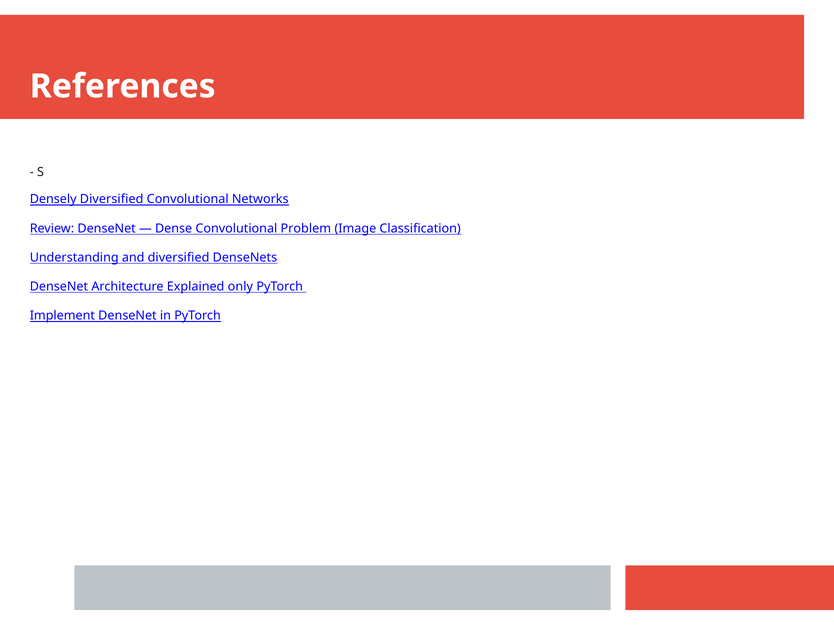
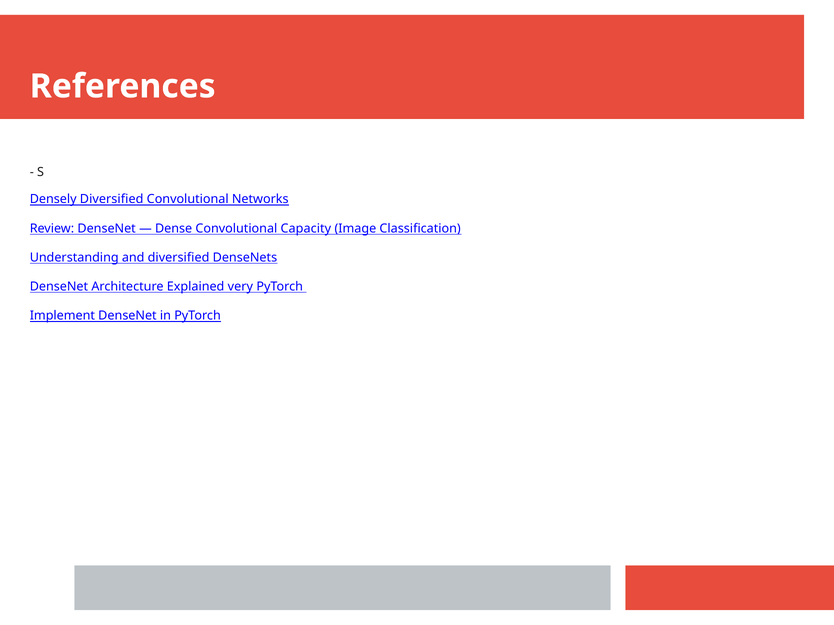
Problem: Problem -> Capacity
only: only -> very
